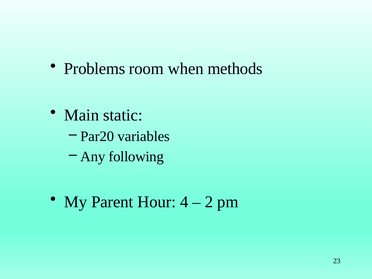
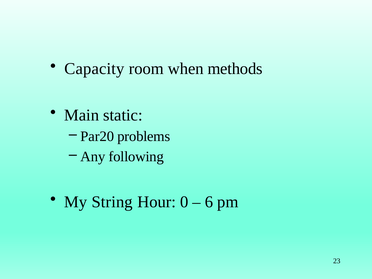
Problems: Problems -> Capacity
variables: variables -> problems
Parent: Parent -> String
4: 4 -> 0
2: 2 -> 6
